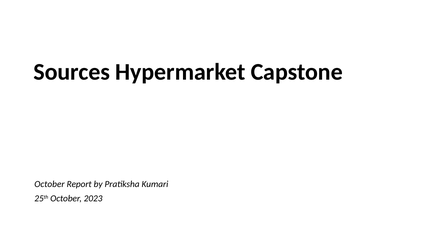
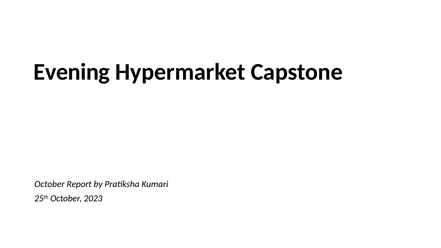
Sources: Sources -> Evening
